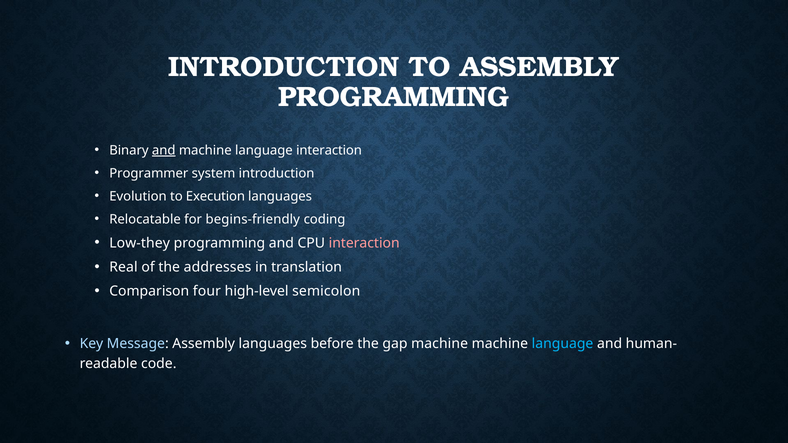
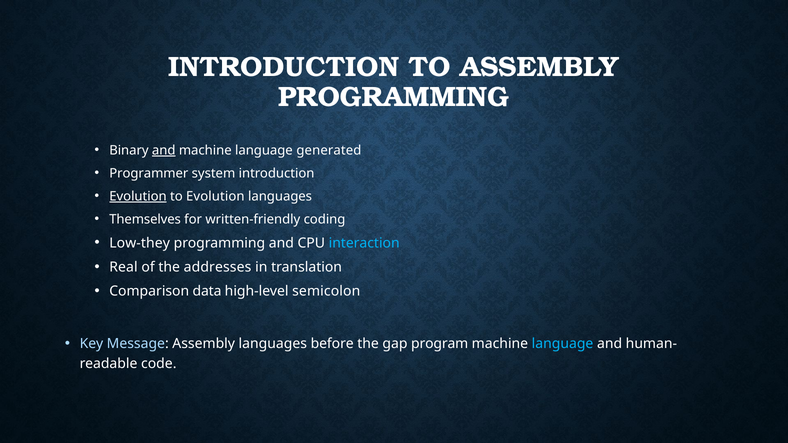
language interaction: interaction -> generated
Evolution at (138, 196) underline: none -> present
to Execution: Execution -> Evolution
Relocatable: Relocatable -> Themselves
begins-friendly: begins-friendly -> written-friendly
interaction at (364, 243) colour: pink -> light blue
four: four -> data
gap machine: machine -> program
